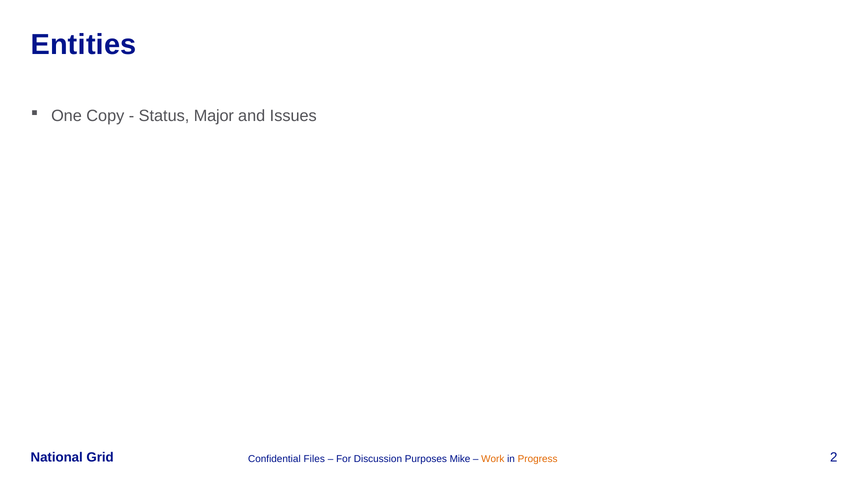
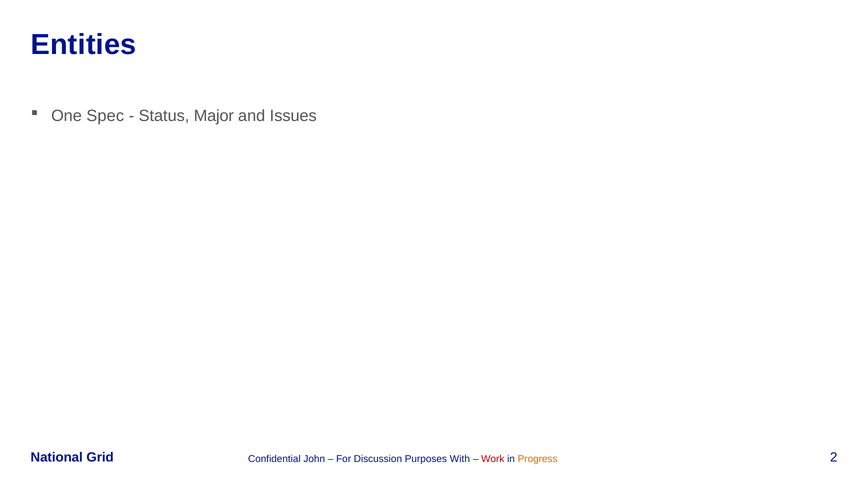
Copy: Copy -> Spec
Files: Files -> John
Mike: Mike -> With
Work colour: orange -> red
